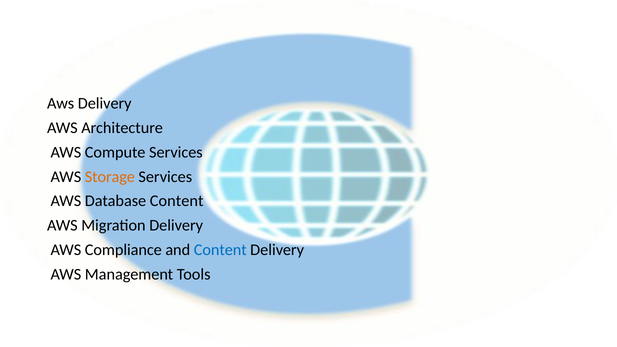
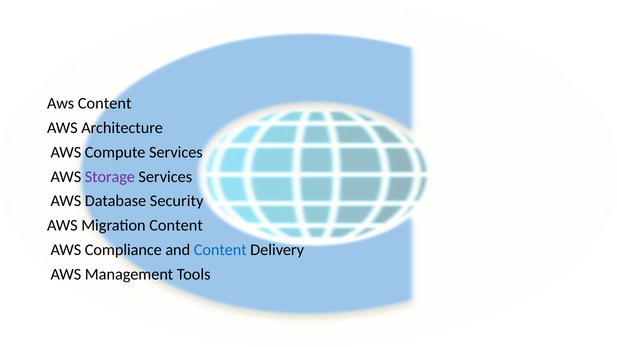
Aws Delivery: Delivery -> Content
Storage colour: orange -> purple
Database Content: Content -> Security
Migration Delivery: Delivery -> Content
